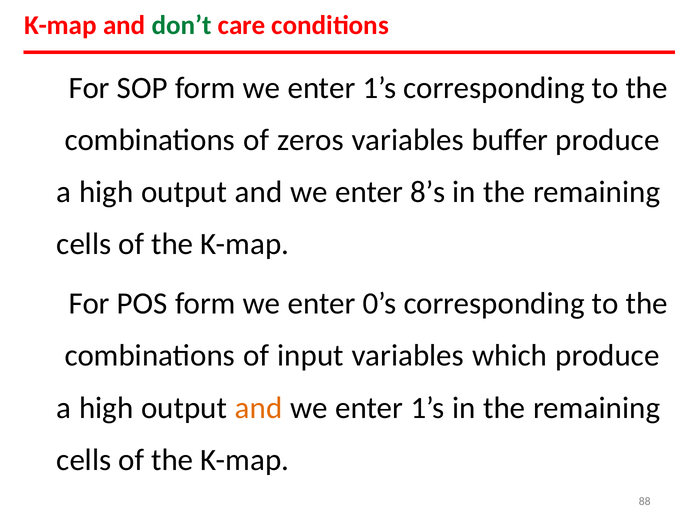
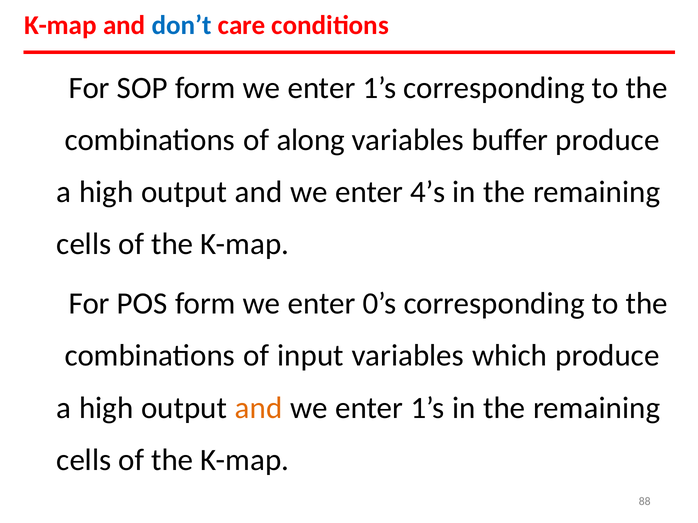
don’t colour: green -> blue
zeros: zeros -> along
8’s: 8’s -> 4’s
